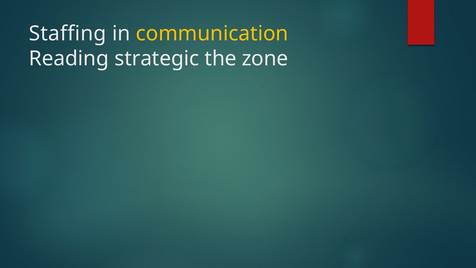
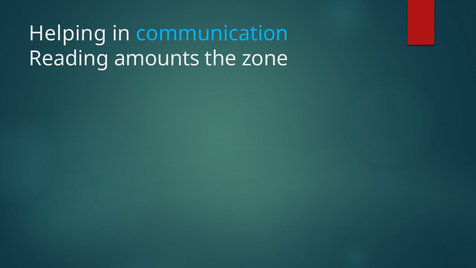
Staffing: Staffing -> Helping
communication colour: yellow -> light blue
strategic: strategic -> amounts
